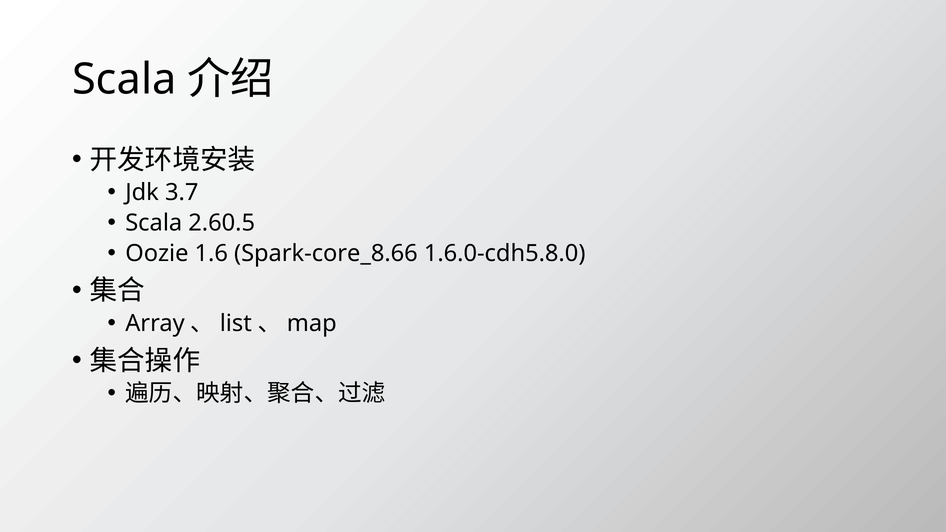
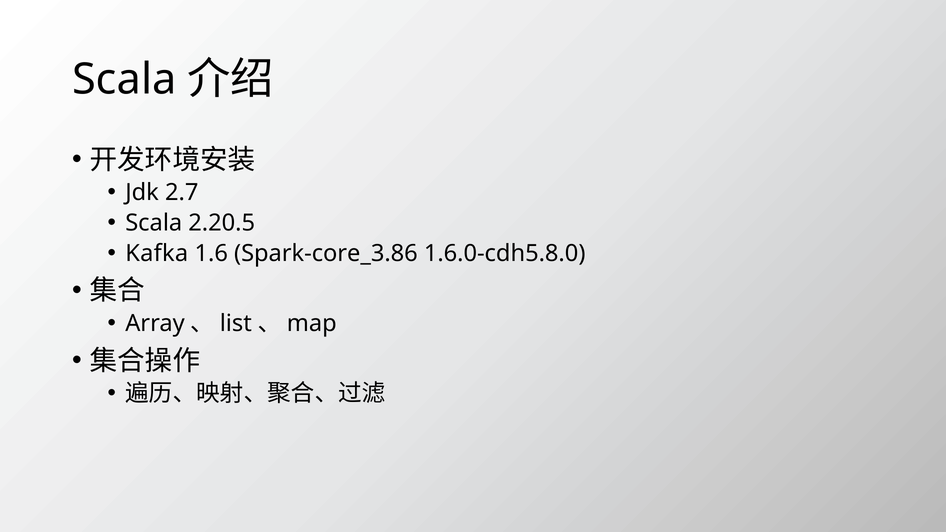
3.7: 3.7 -> 2.7
2.60.5: 2.60.5 -> 2.20.5
Oozie: Oozie -> Kafka
Spark-core_8.66: Spark-core_8.66 -> Spark-core_3.86
